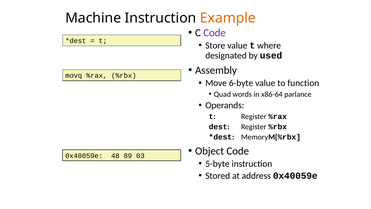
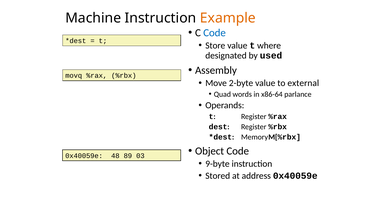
Code at (215, 33) colour: purple -> blue
6-byte: 6-byte -> 2-byte
function: function -> external
5-byte: 5-byte -> 9-byte
